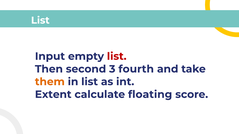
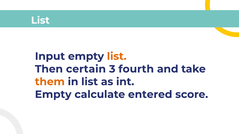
list at (117, 56) colour: red -> orange
second: second -> certain
Extent at (53, 95): Extent -> Empty
floating: floating -> entered
